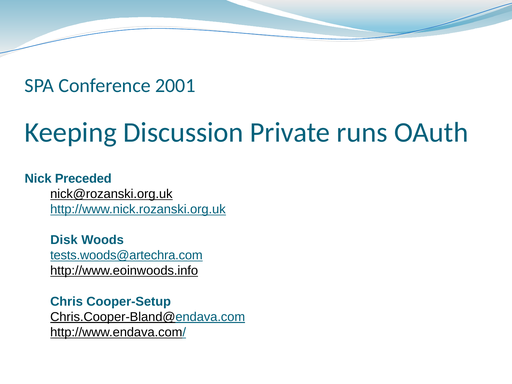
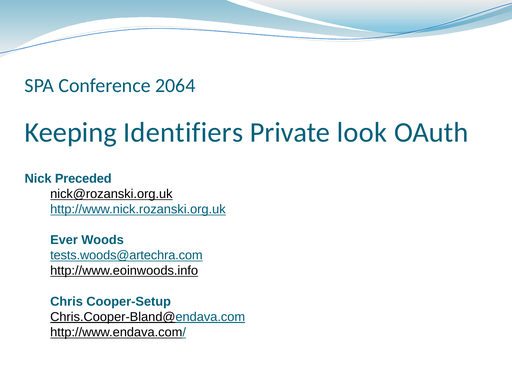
2001: 2001 -> 2064
Discussion: Discussion -> Identifiers
runs: runs -> look
Disk: Disk -> Ever
